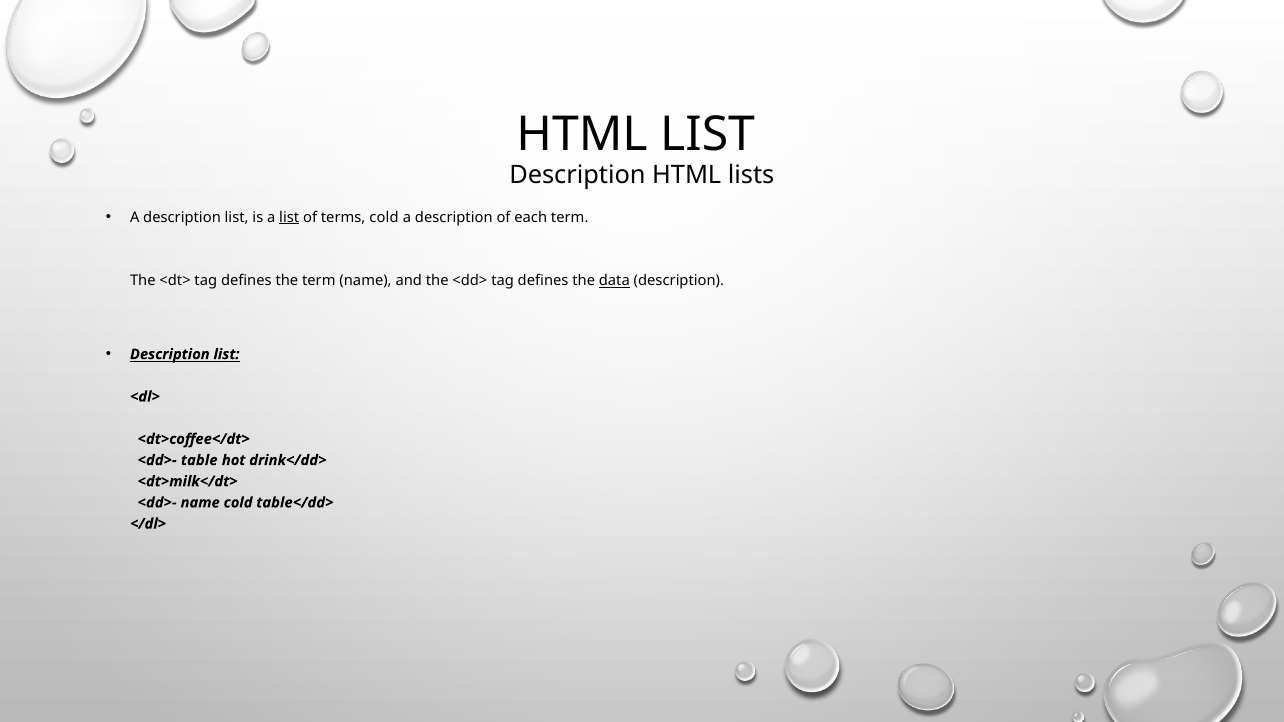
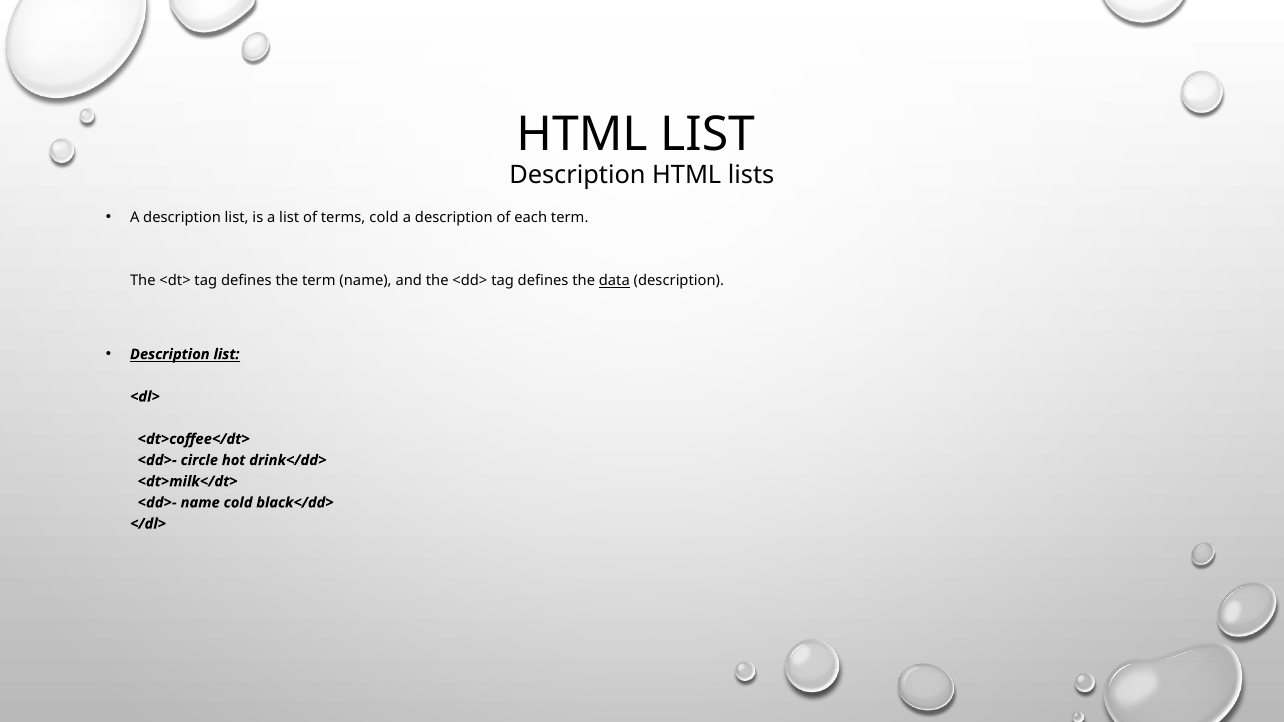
list at (289, 217) underline: present -> none
table: table -> circle
table</dd>: table</dd> -> black</dd>
